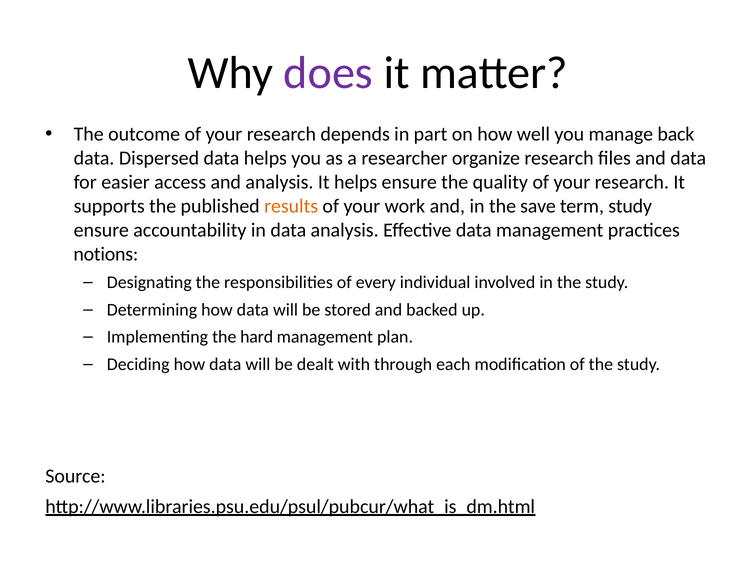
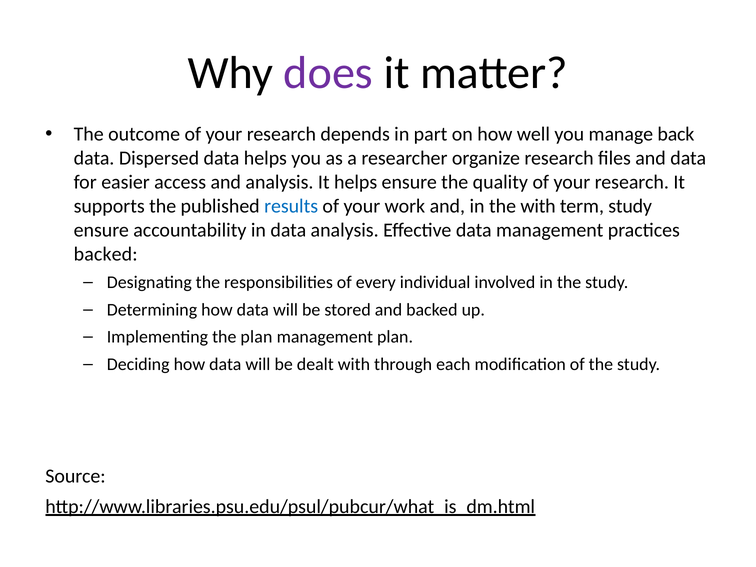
results colour: orange -> blue
the save: save -> with
notions at (106, 254): notions -> backed
the hard: hard -> plan
